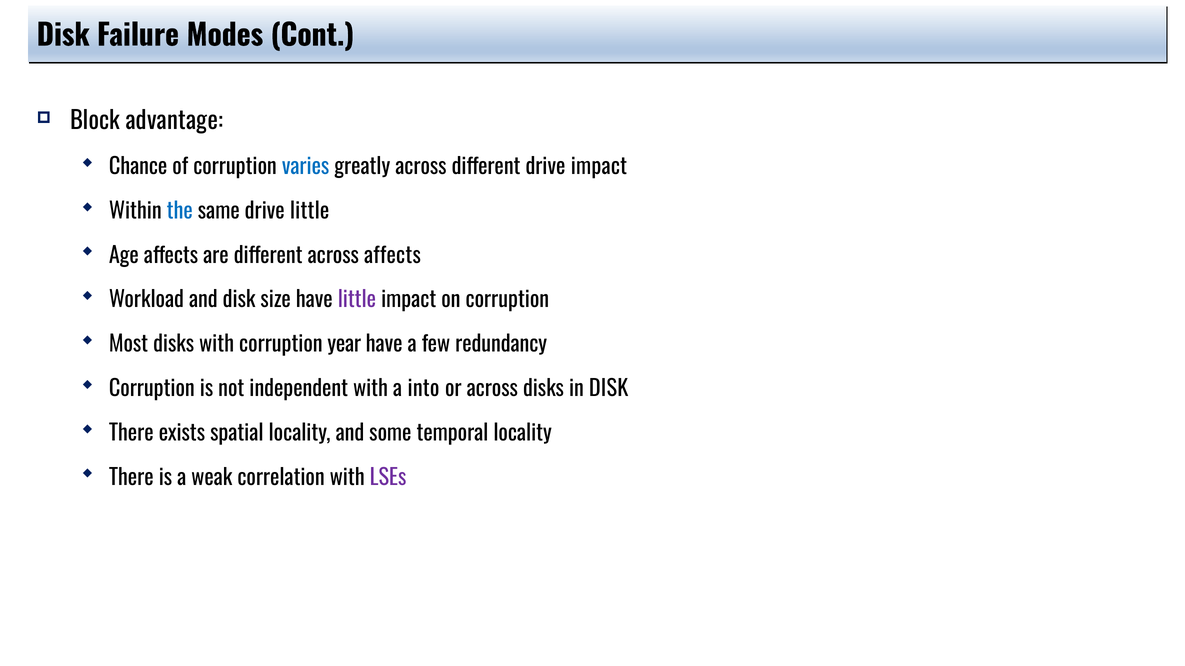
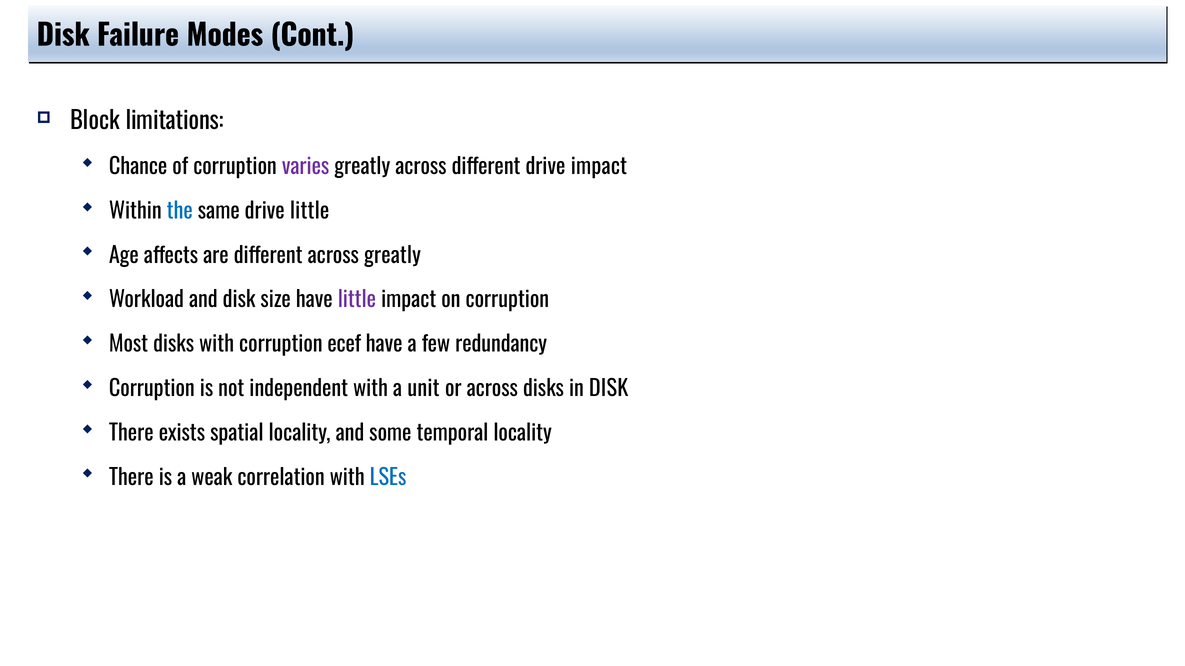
advantage: advantage -> limitations
varies colour: blue -> purple
across affects: affects -> greatly
year: year -> ecef
into: into -> unit
LSEs colour: purple -> blue
